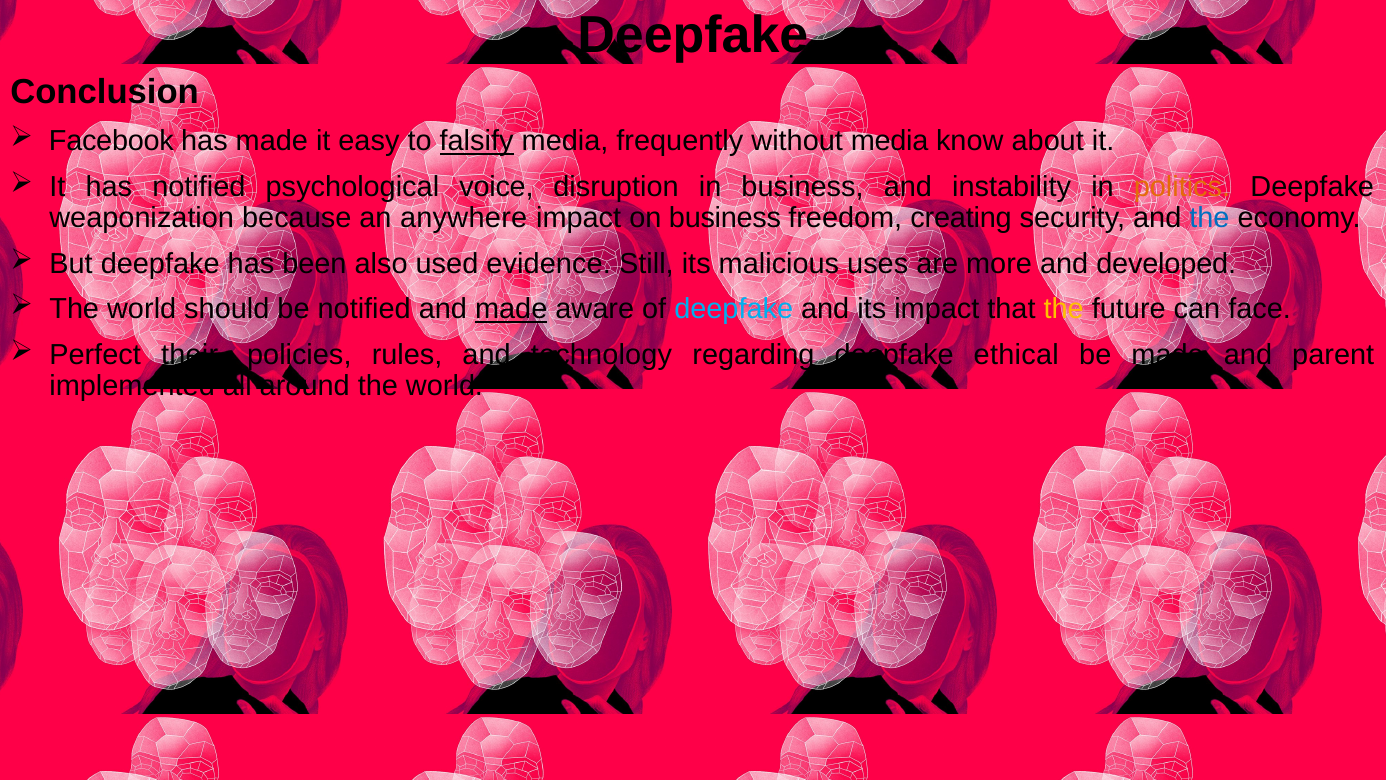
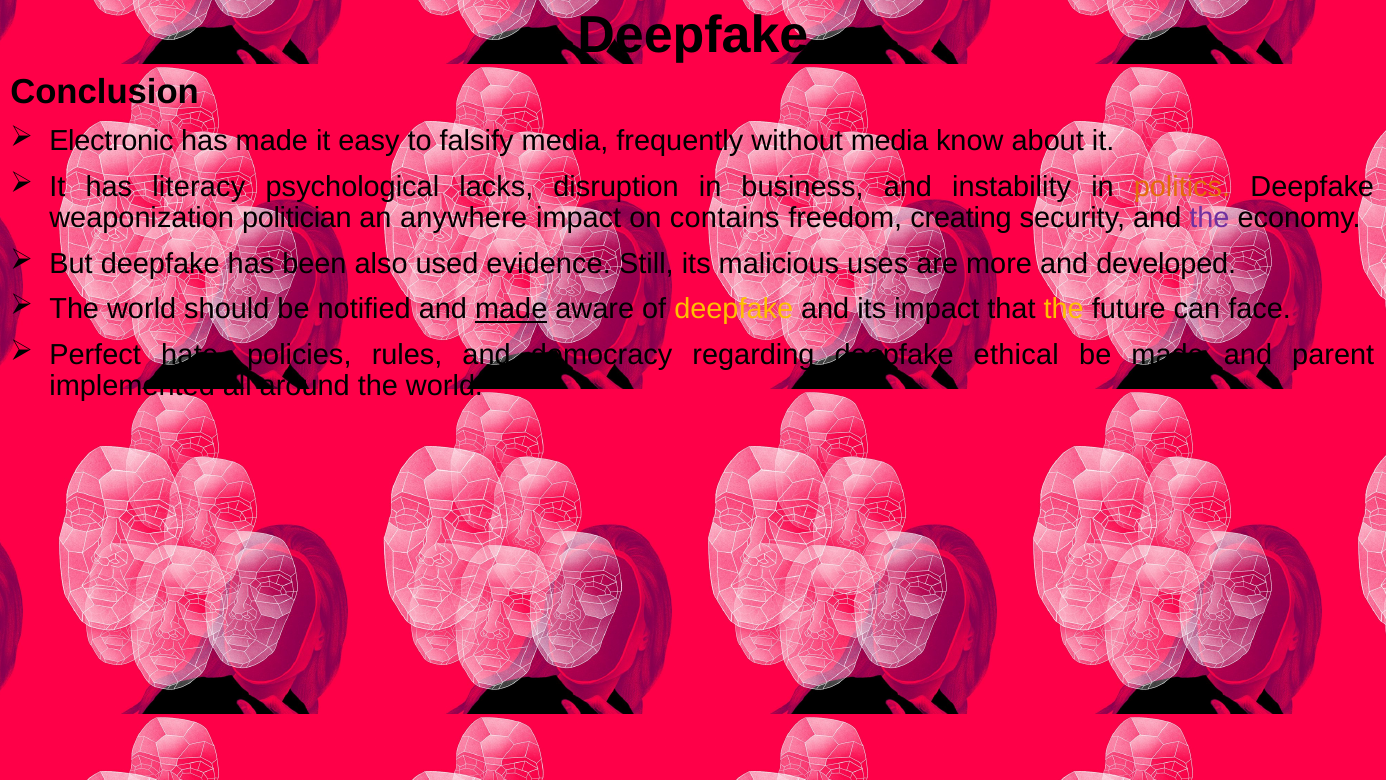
Facebook: Facebook -> Electronic
falsify underline: present -> none
has notified: notified -> literacy
voice: voice -> lacks
because: because -> politician
on business: business -> contains
the at (1209, 218) colour: blue -> purple
deepfake at (734, 309) colour: light blue -> yellow
their: their -> hate
technology: technology -> democracy
